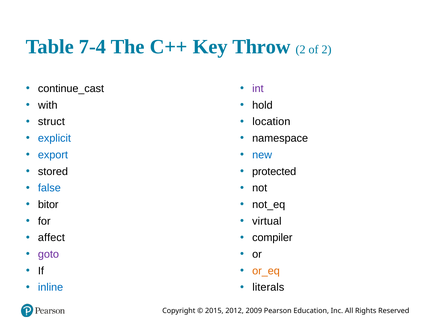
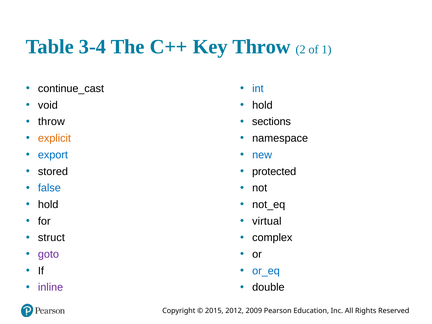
7-4: 7-4 -> 3-4
of 2: 2 -> 1
int colour: purple -> blue
with: with -> void
struct at (51, 122): struct -> throw
location: location -> sections
explicit colour: blue -> orange
bitor at (48, 205): bitor -> hold
affect: affect -> struct
compiler: compiler -> complex
or_eq colour: orange -> blue
inline colour: blue -> purple
literals: literals -> double
